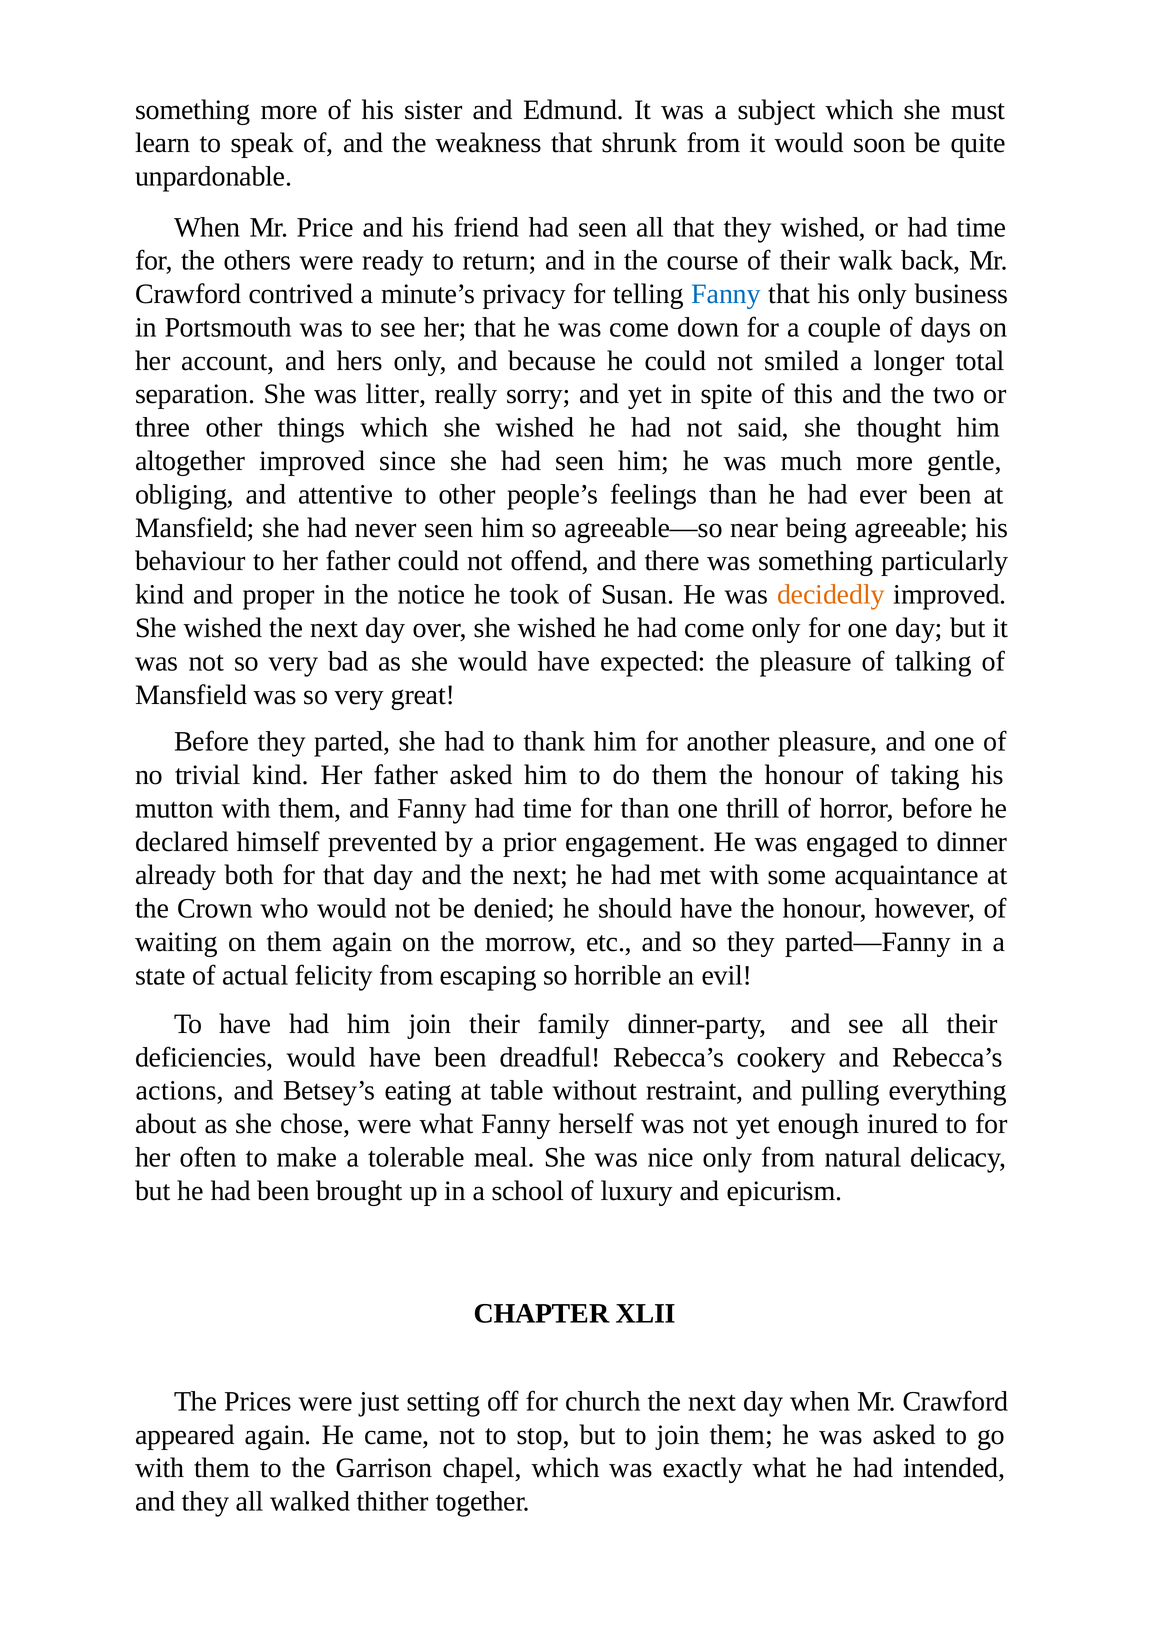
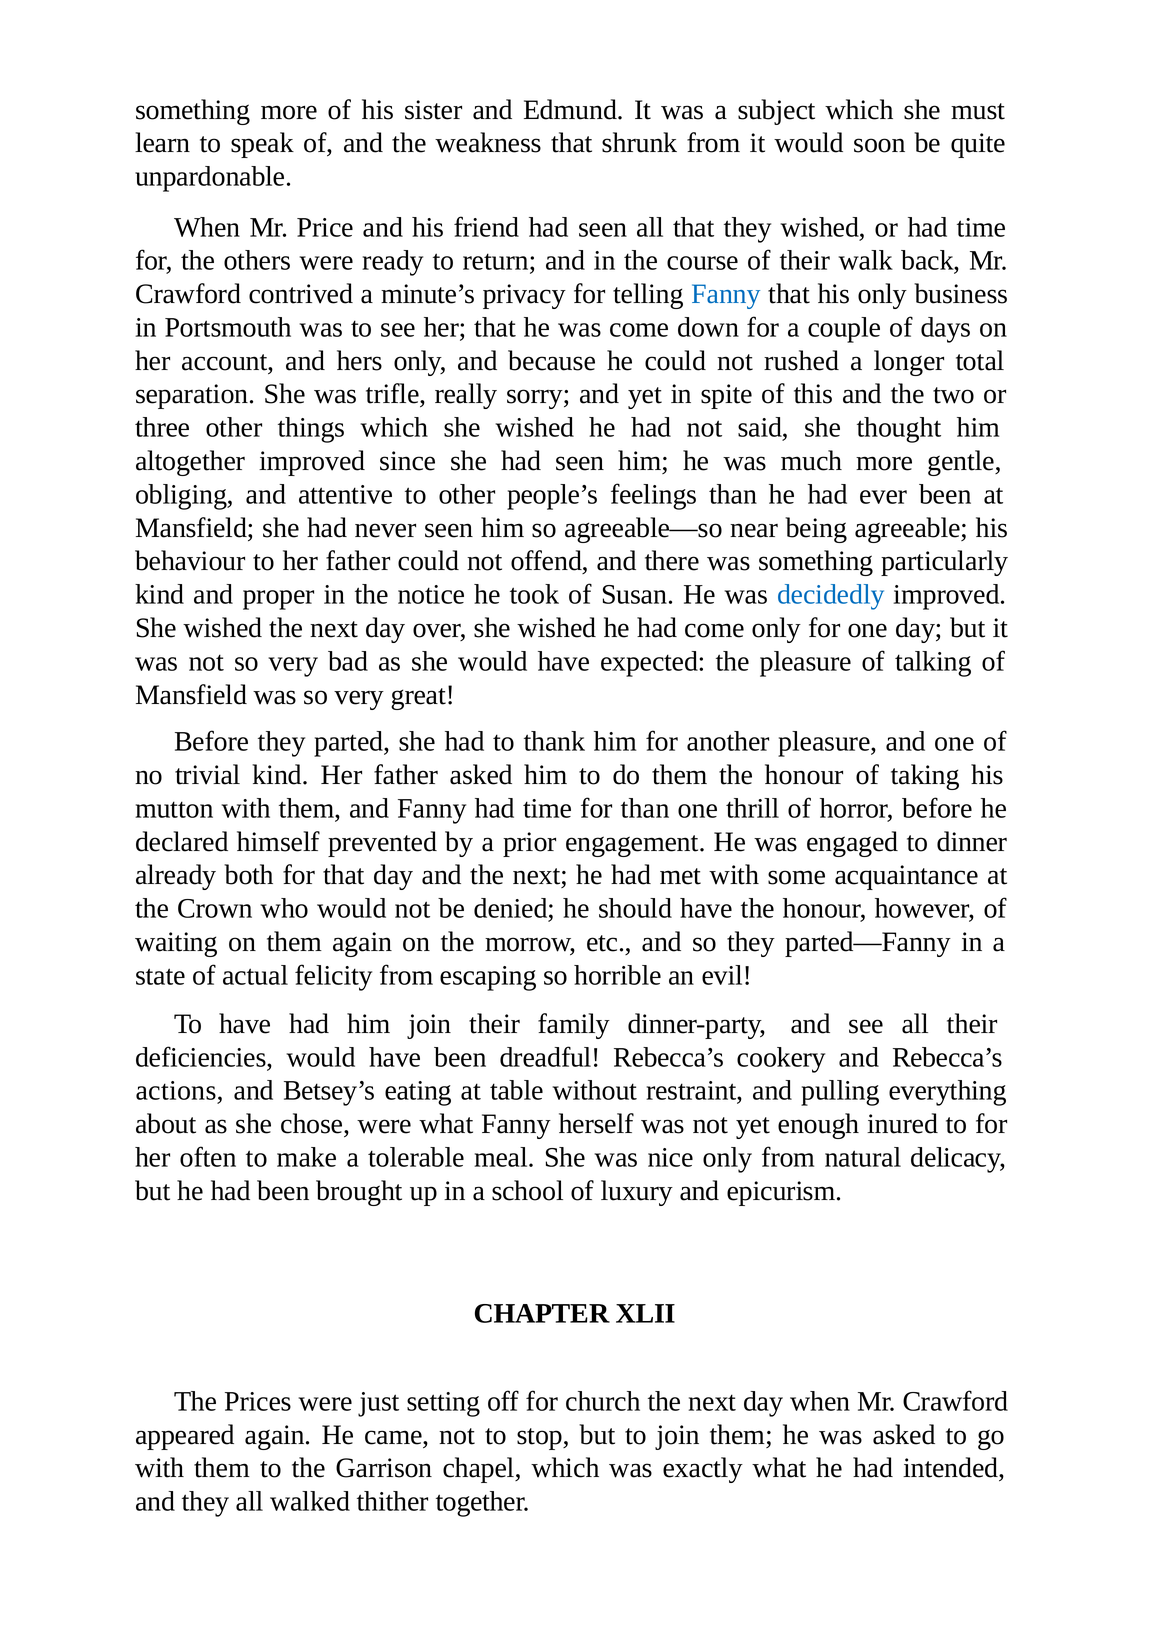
smiled: smiled -> rushed
litter: litter -> trifle
decidedly colour: orange -> blue
